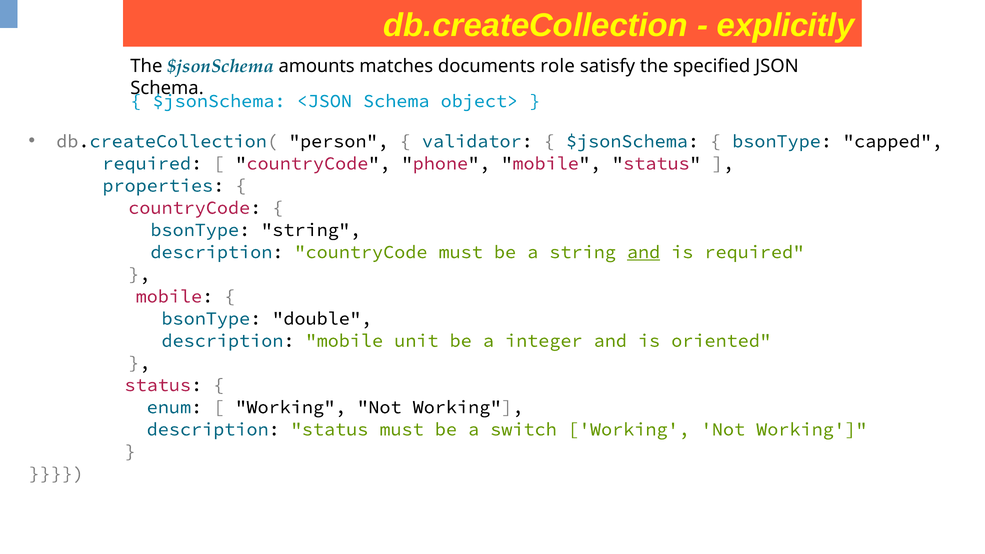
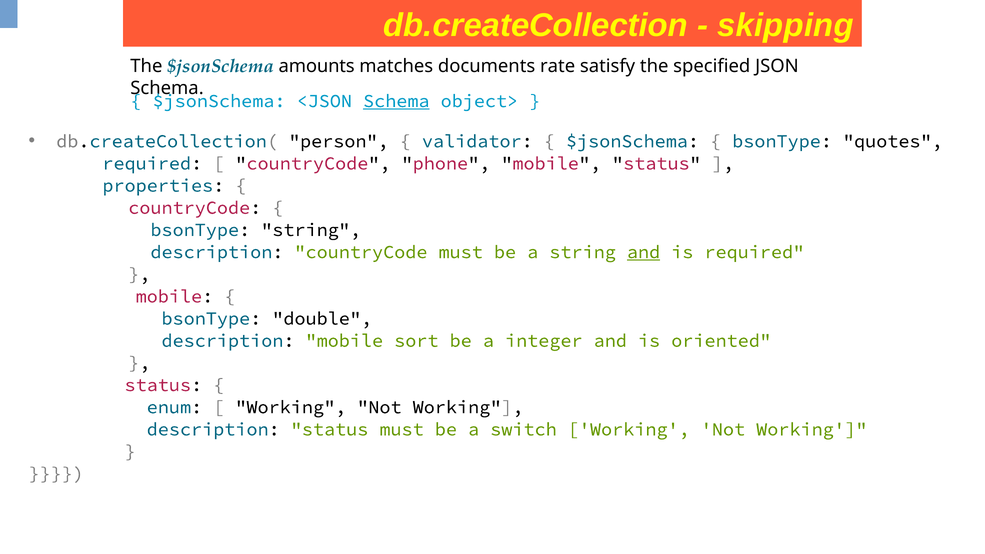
explicitly: explicitly -> skipping
role: role -> rate
Schema at (396, 101) underline: none -> present
capped: capped -> quotes
unit: unit -> sort
